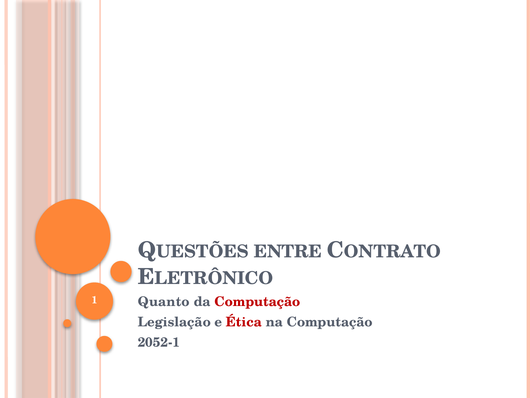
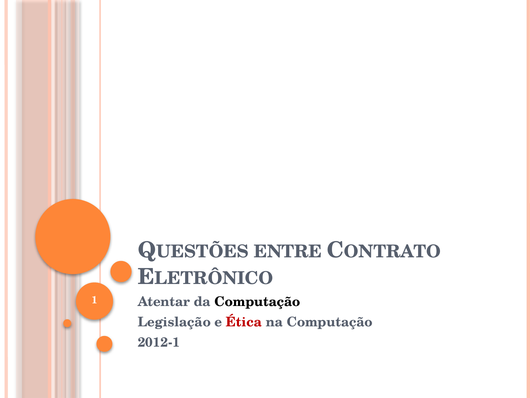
Quanto: Quanto -> Atentar
Computação at (257, 301) colour: red -> black
2052-1: 2052-1 -> 2012-1
